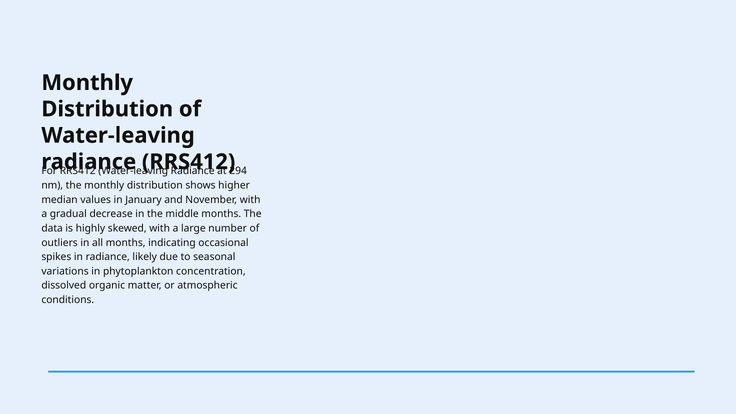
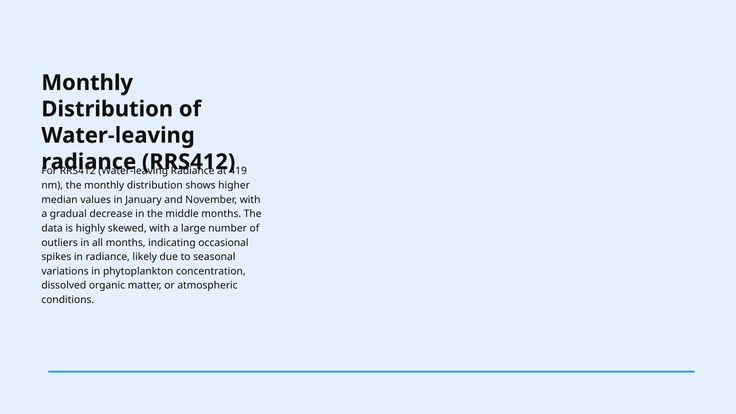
294: 294 -> 419
